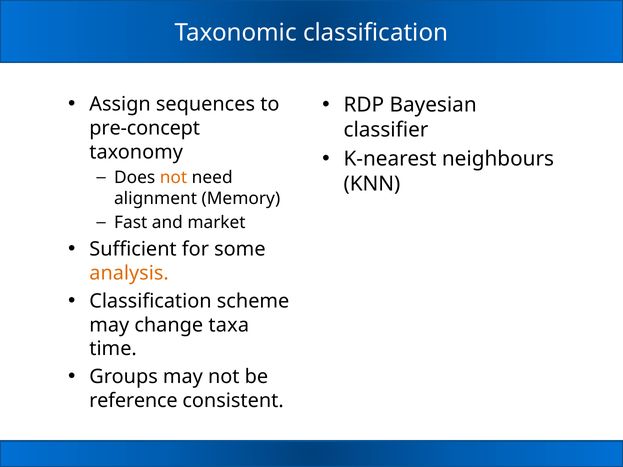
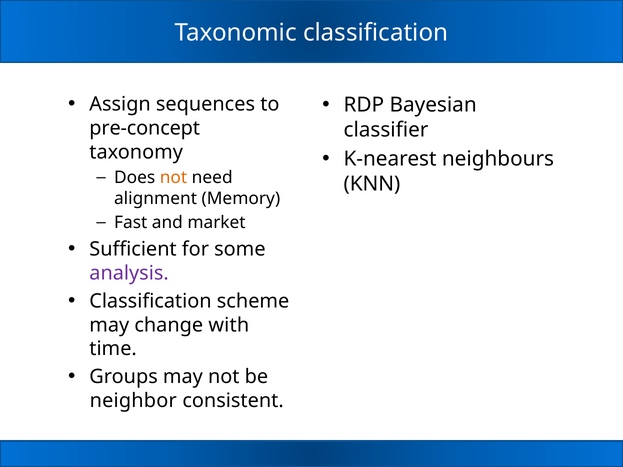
analysis colour: orange -> purple
taxa: taxa -> with
reference: reference -> neighbor
